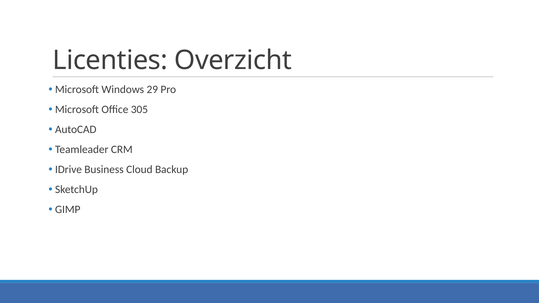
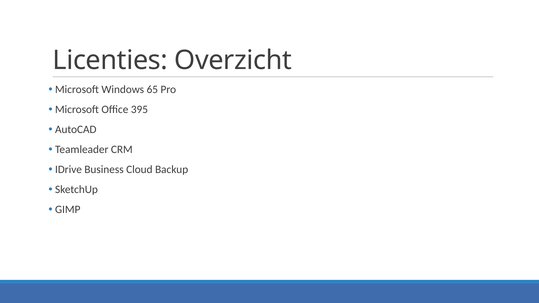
29: 29 -> 65
305: 305 -> 395
